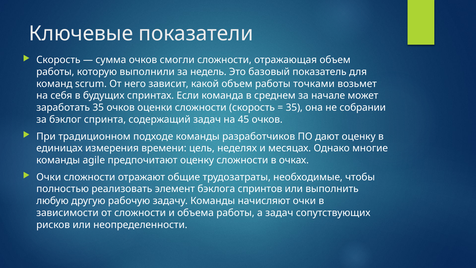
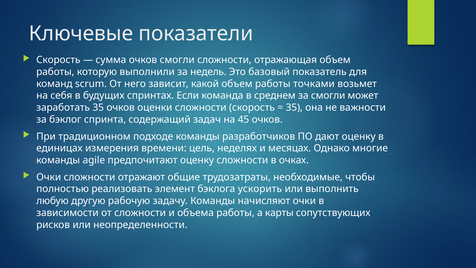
за начале: начале -> смогли
собрании: собрании -> важности
спринтов: спринтов -> ускорить
а задач: задач -> карты
